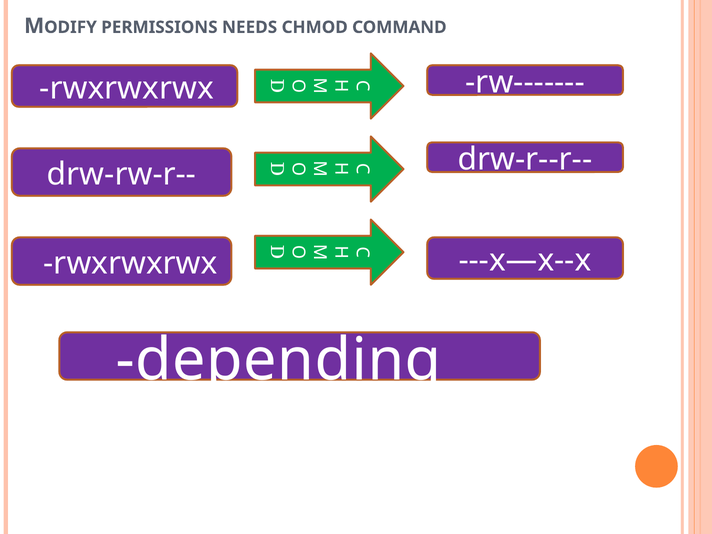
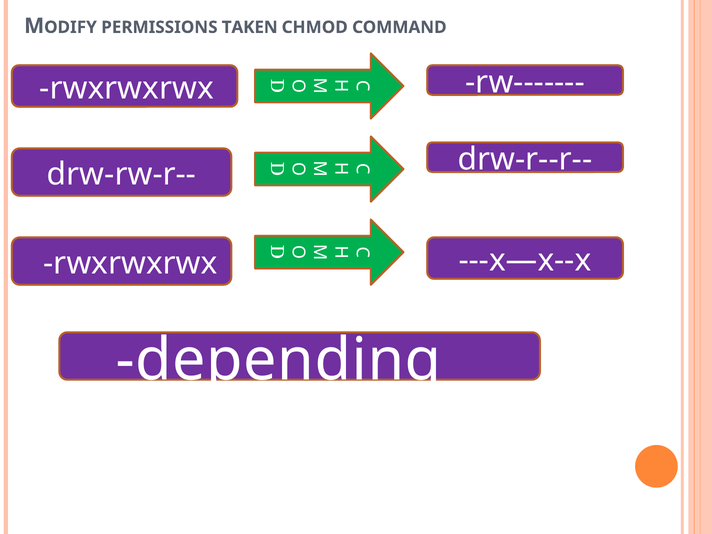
NEEDS: NEEDS -> TAKEN
